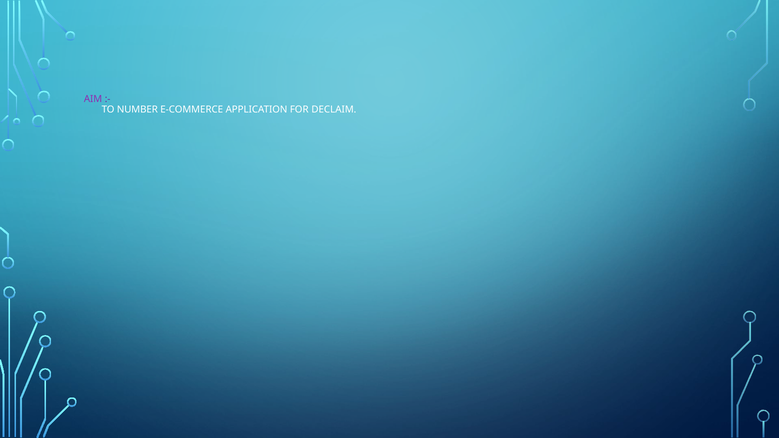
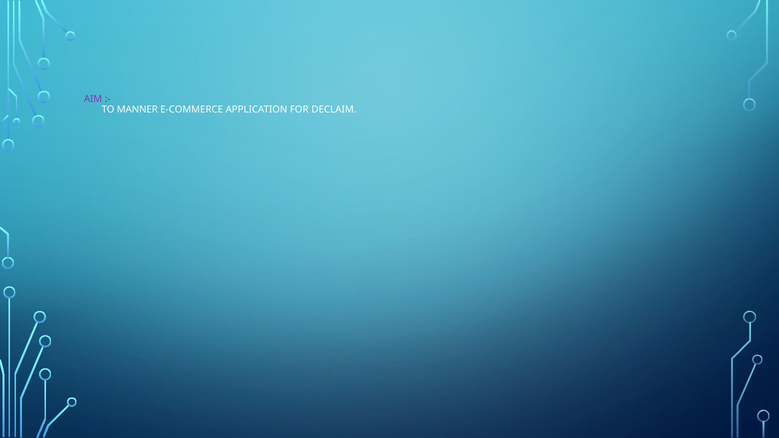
NUMBER: NUMBER -> MANNER
